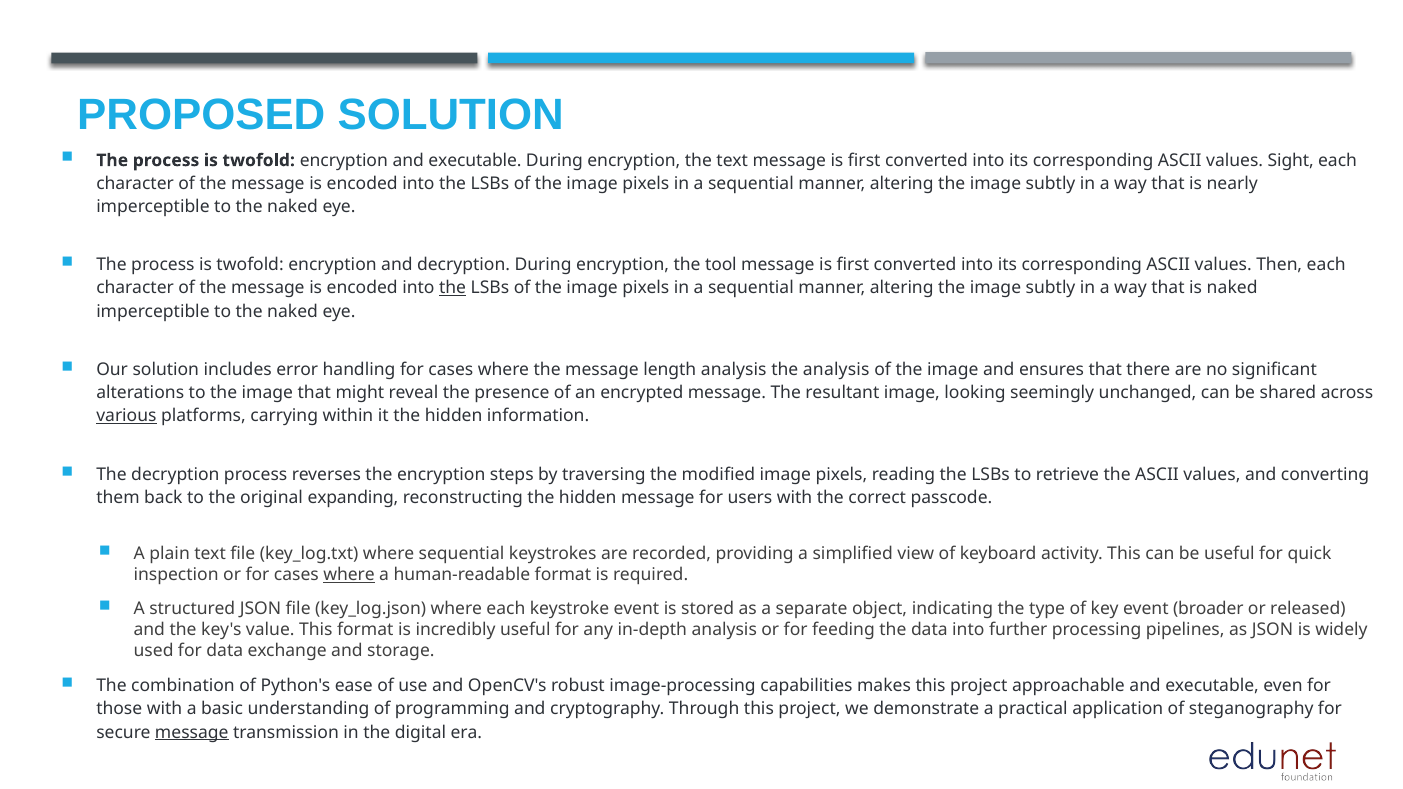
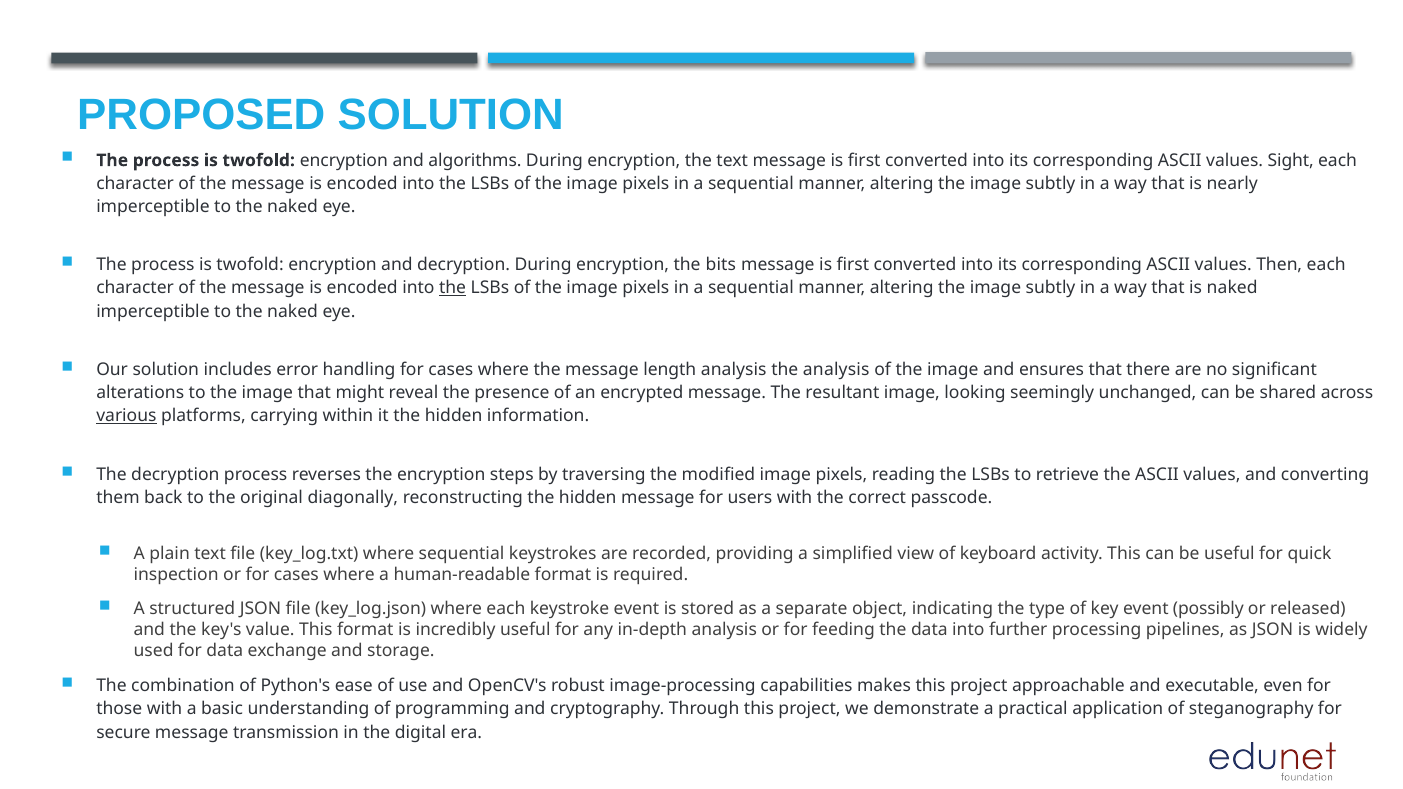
encryption and executable: executable -> algorithms
tool: tool -> bits
expanding: expanding -> diagonally
where at (349, 575) underline: present -> none
broader: broader -> possibly
message at (192, 732) underline: present -> none
